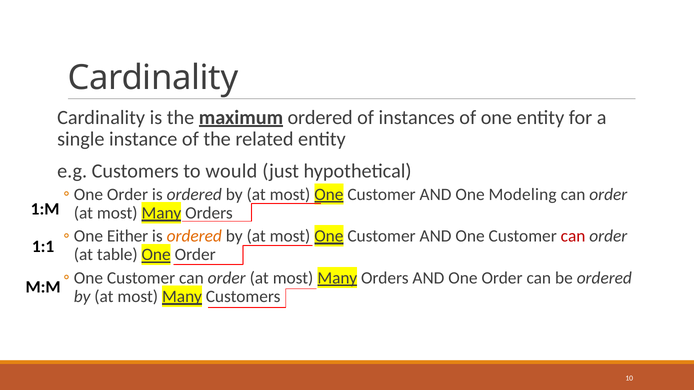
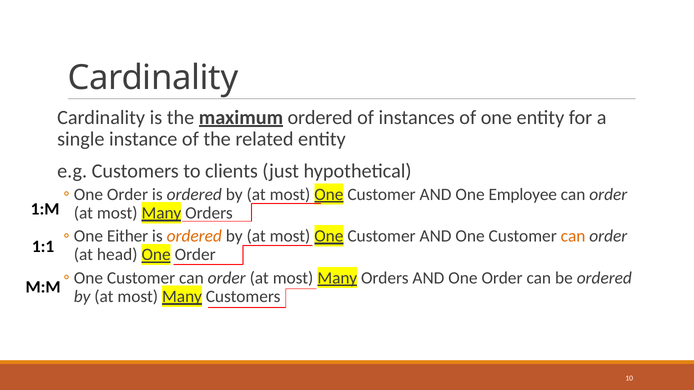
would: would -> clients
Modeling: Modeling -> Employee
can at (573, 236) colour: red -> orange
table: table -> head
